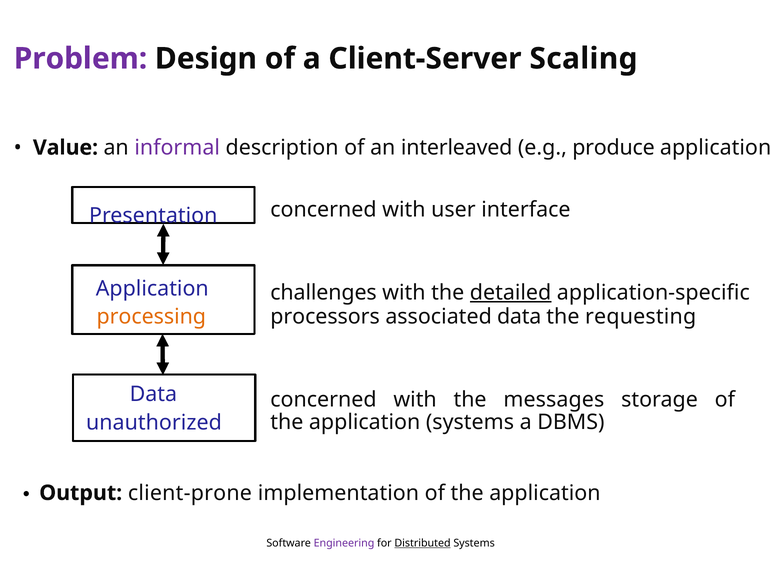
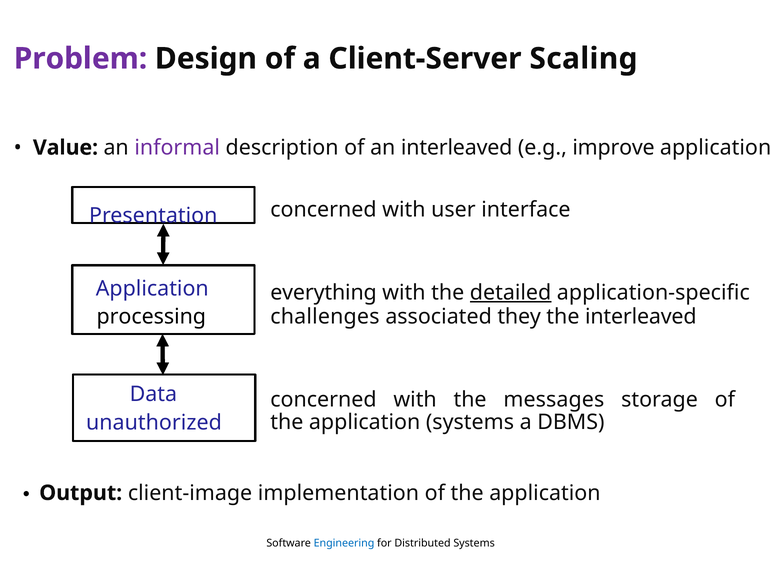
produce: produce -> improve
challenges: challenges -> everything
processing colour: orange -> black
processors: processors -> challenges
associated data: data -> they
the requesting: requesting -> interleaved
client-prone: client-prone -> client-image
Engineering colour: purple -> blue
Distributed underline: present -> none
